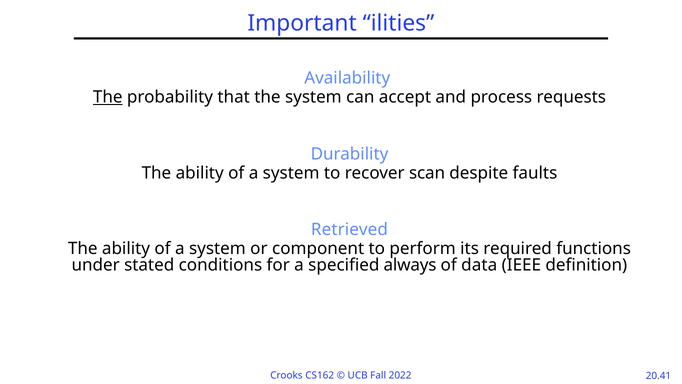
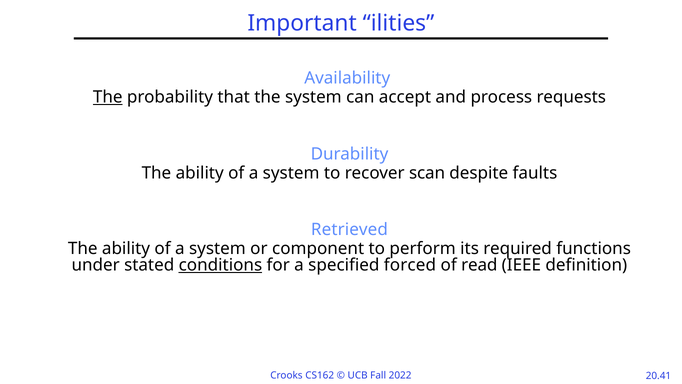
conditions underline: none -> present
always: always -> forced
data: data -> read
